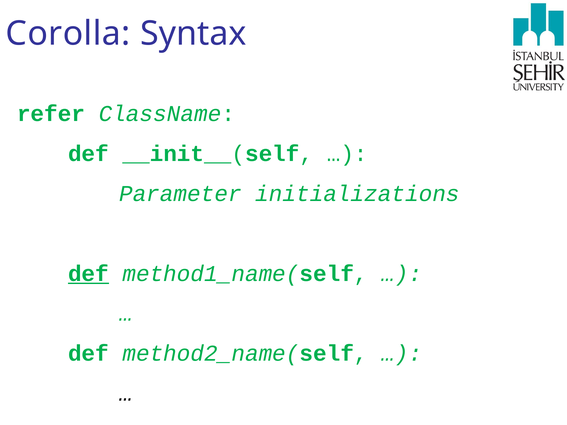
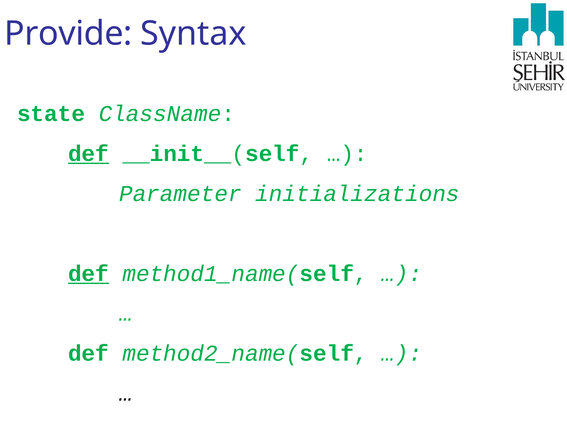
Corolla: Corolla -> Provide
refer: refer -> state
def at (88, 154) underline: none -> present
